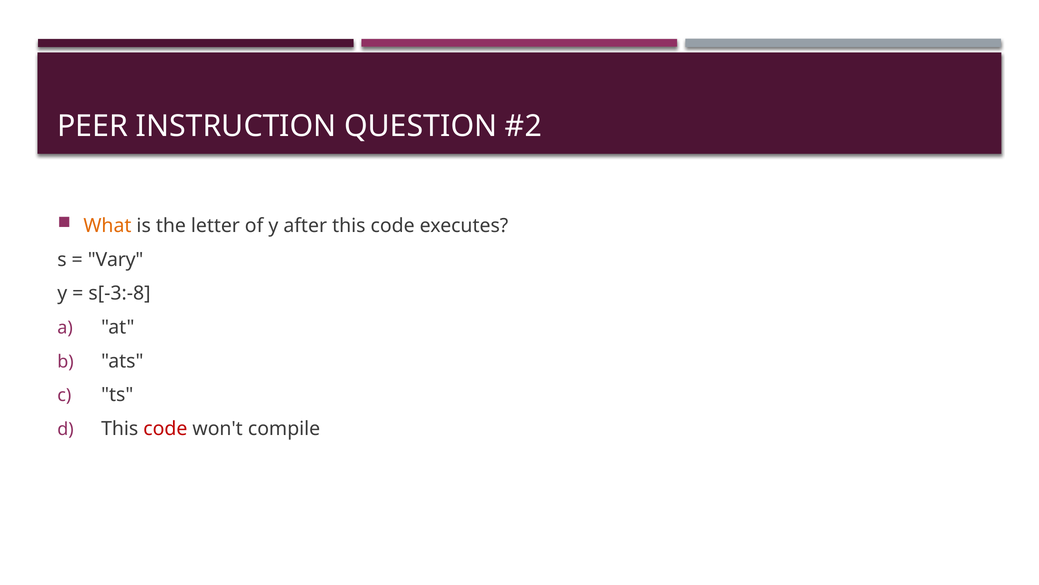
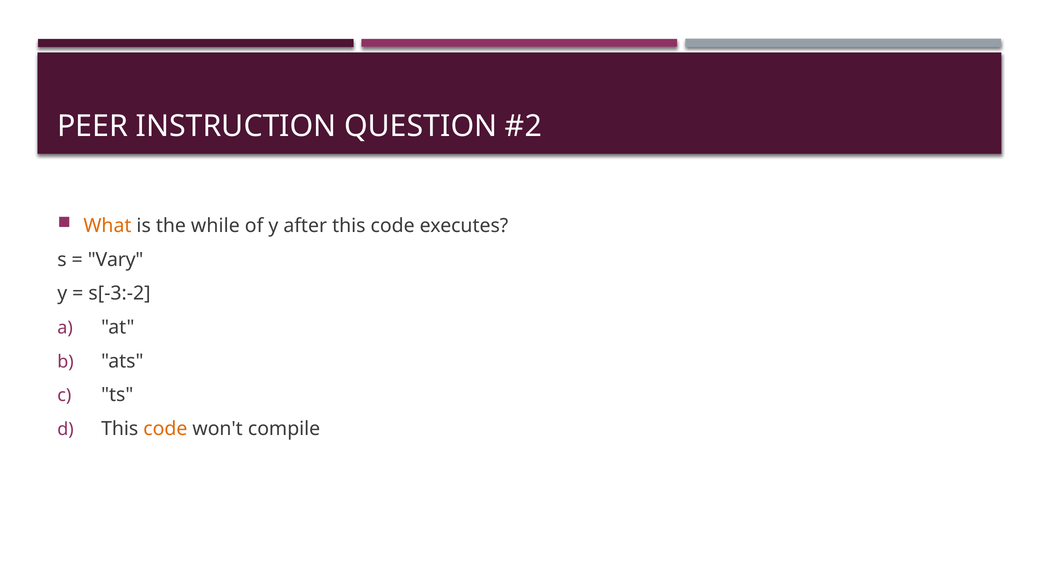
letter: letter -> while
s[-3:-8: s[-3:-8 -> s[-3:-2
code at (165, 428) colour: red -> orange
